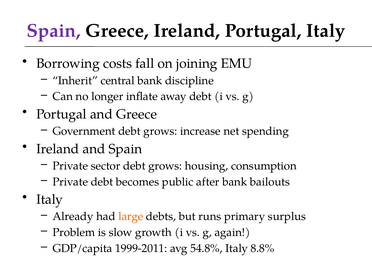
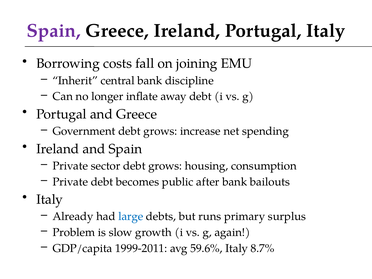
large colour: orange -> blue
54.8%: 54.8% -> 59.6%
8.8%: 8.8% -> 8.7%
